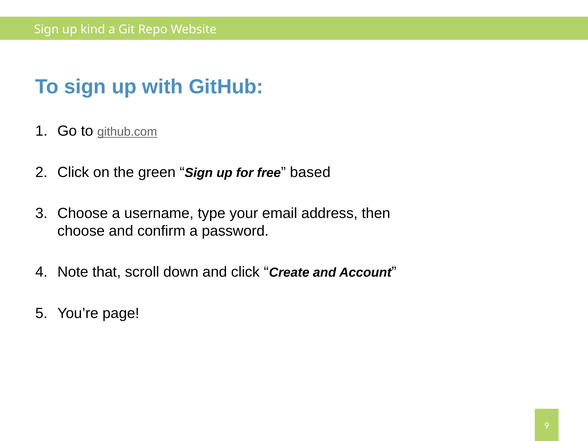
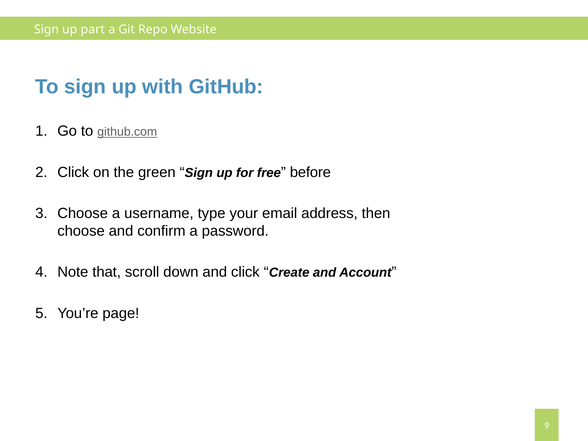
kind: kind -> part
based: based -> before
